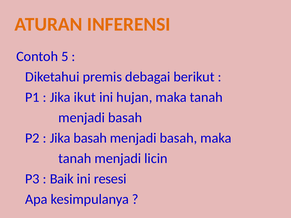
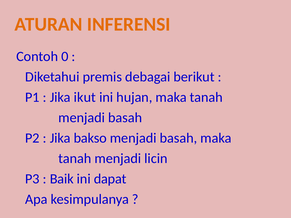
5: 5 -> 0
Jika basah: basah -> bakso
resesi: resesi -> dapat
